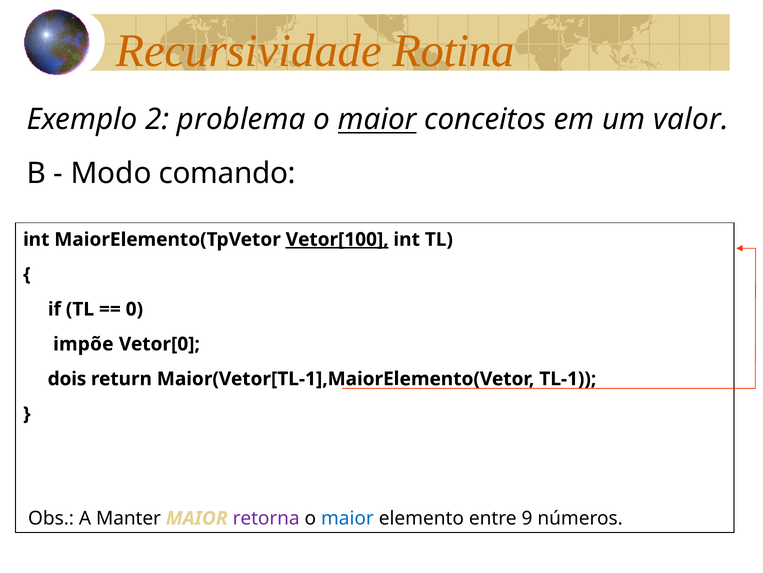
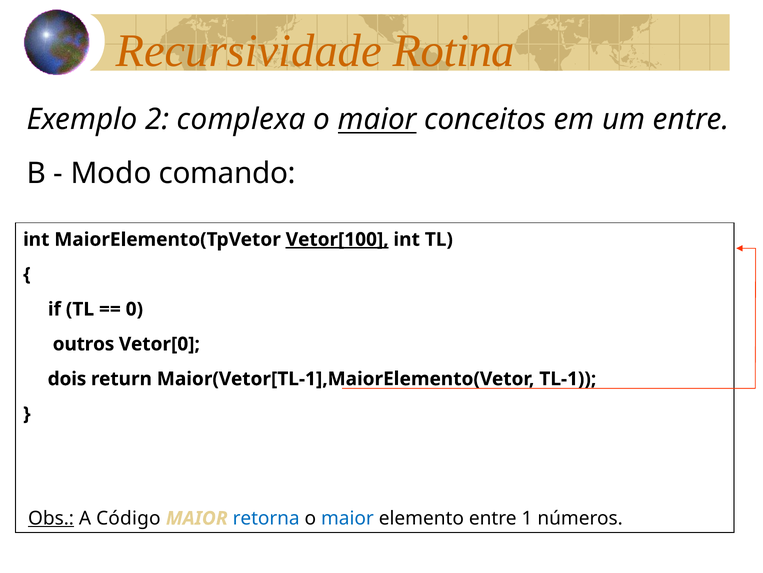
problema: problema -> complexa
um valor: valor -> entre
impõe: impõe -> outros
Obs underline: none -> present
Manter: Manter -> Código
retorna colour: purple -> blue
9: 9 -> 1
